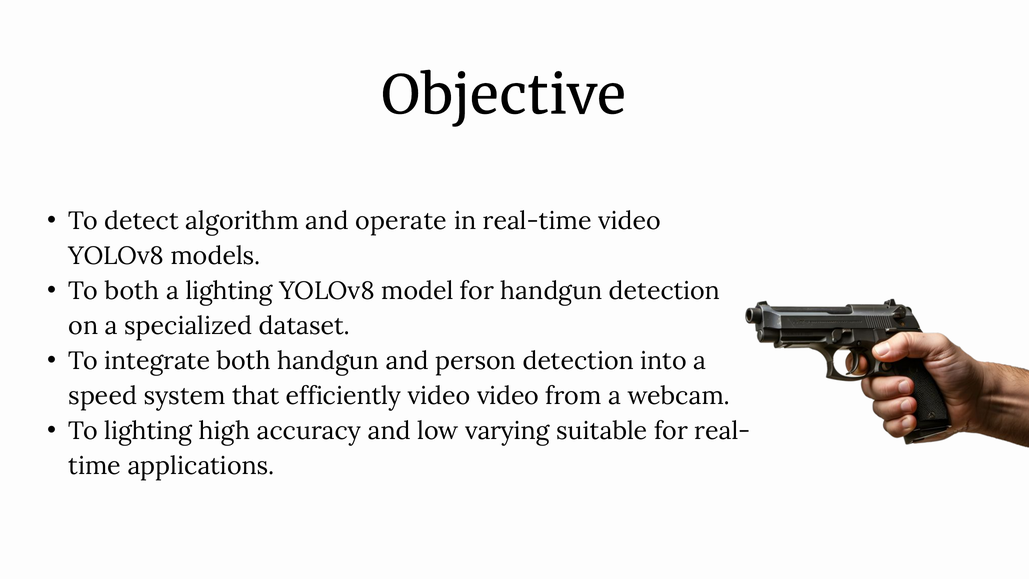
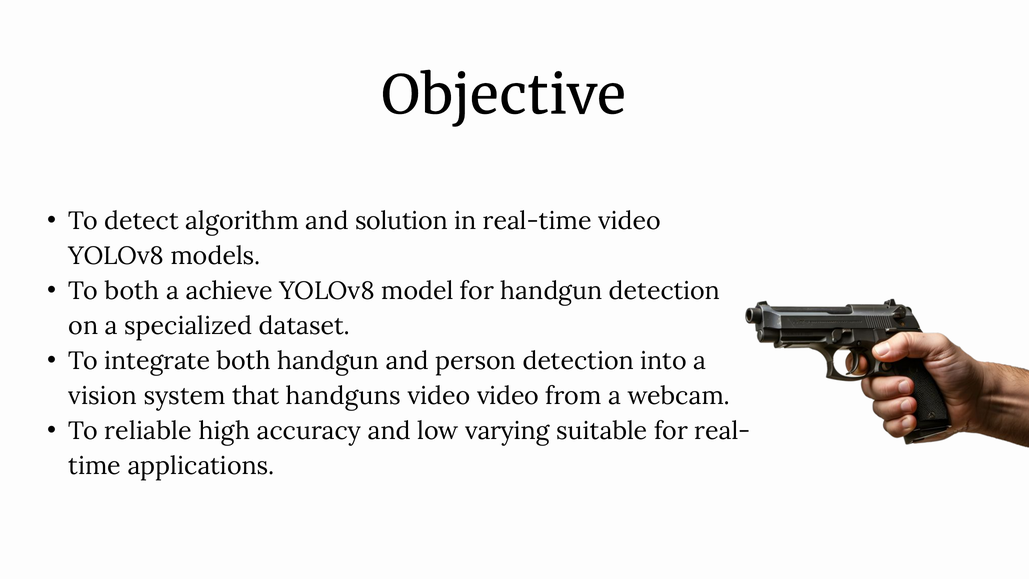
operate: operate -> solution
a lighting: lighting -> achieve
speed: speed -> vision
efficiently: efficiently -> handguns
To lighting: lighting -> reliable
